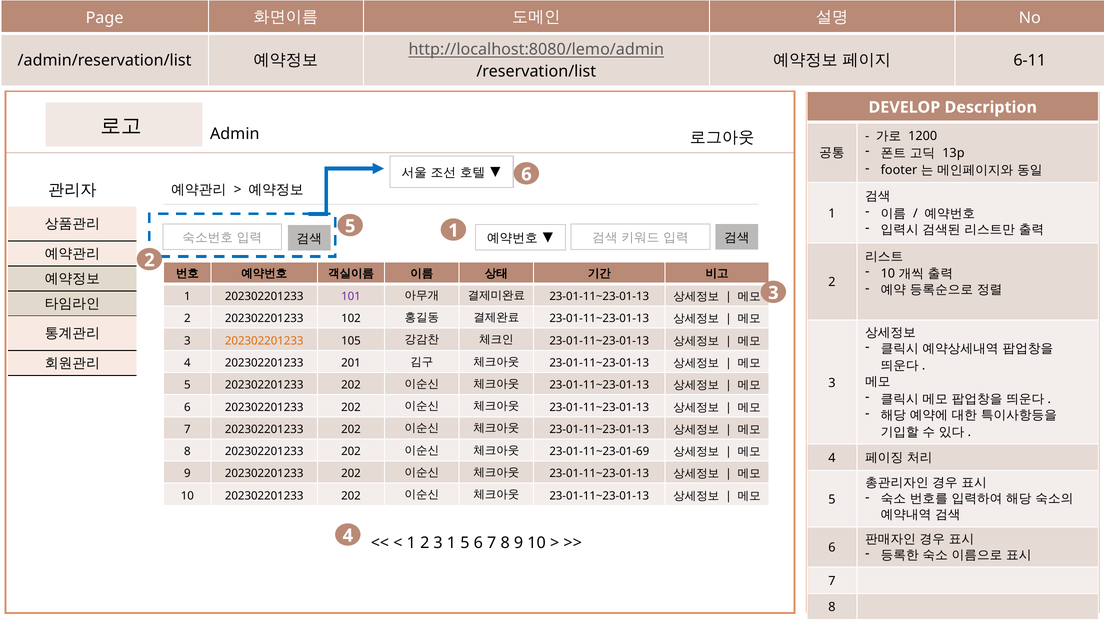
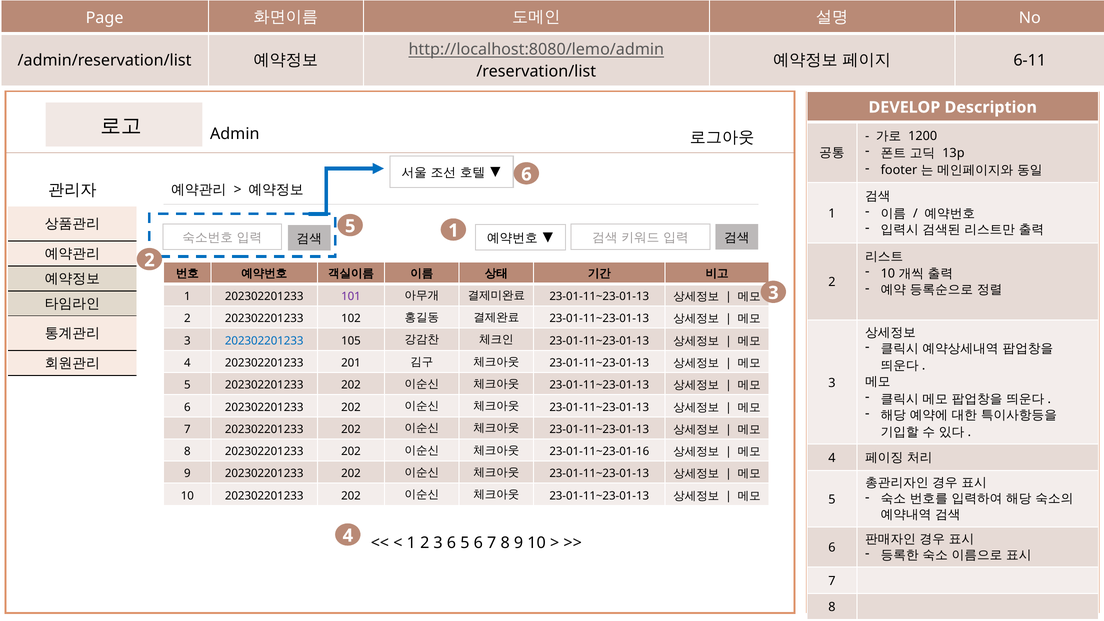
202302201233 at (264, 341) colour: orange -> blue
23-01-11~23-01-69: 23-01-11~23-01-69 -> 23-01-11~23-01-16
2 3 1: 1 -> 6
